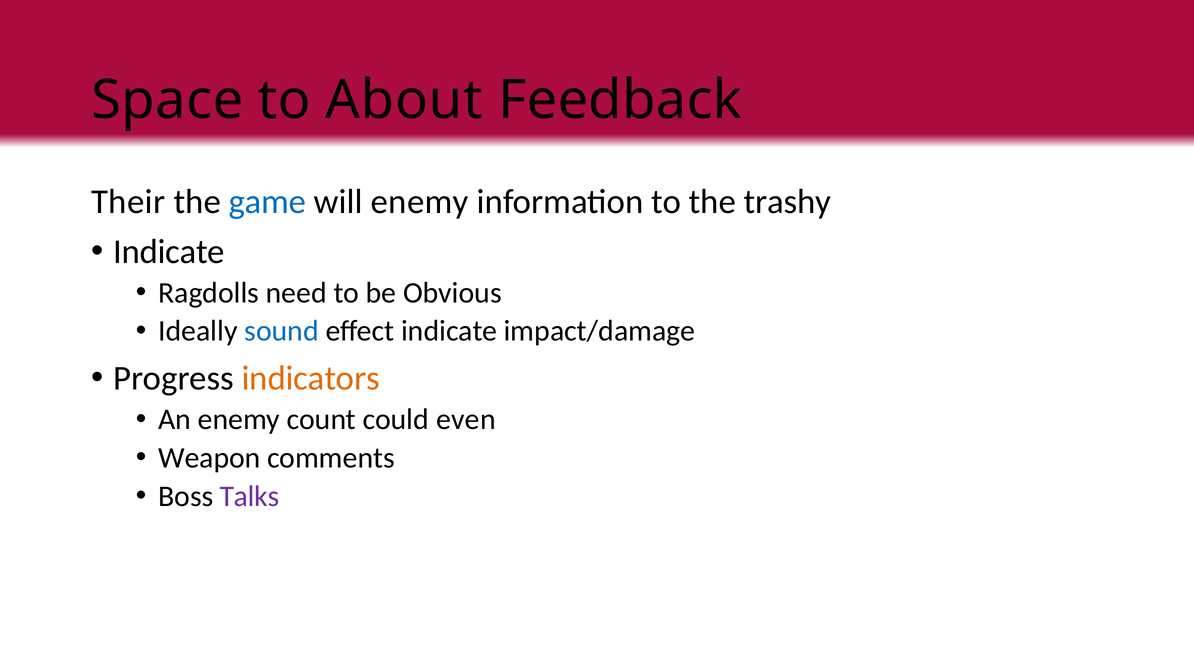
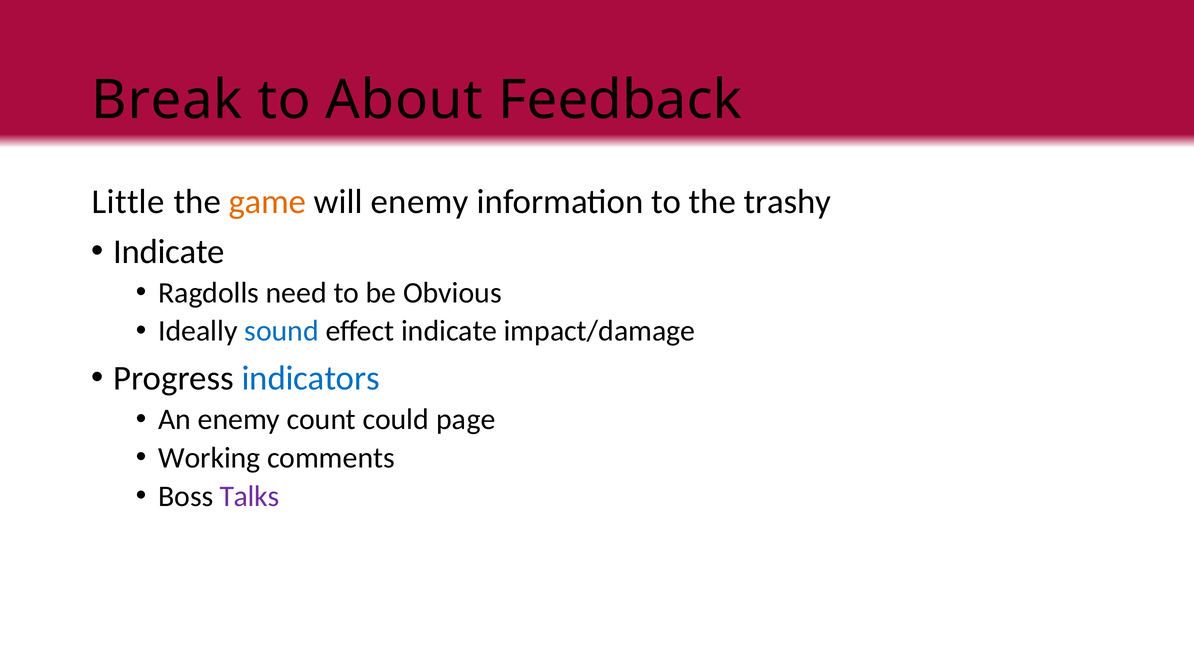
Space: Space -> Break
Their: Their -> Little
game colour: blue -> orange
indicators colour: orange -> blue
even: even -> page
Weapon: Weapon -> Working
